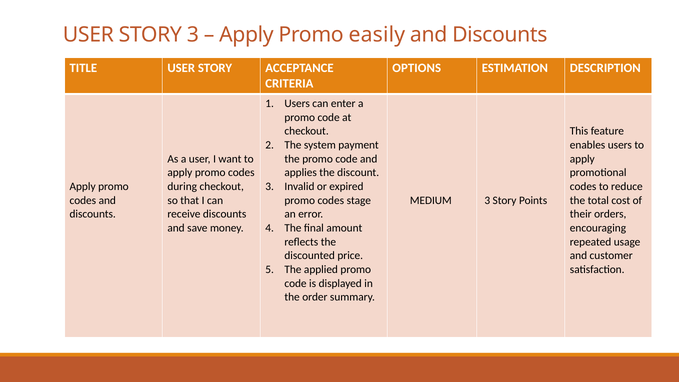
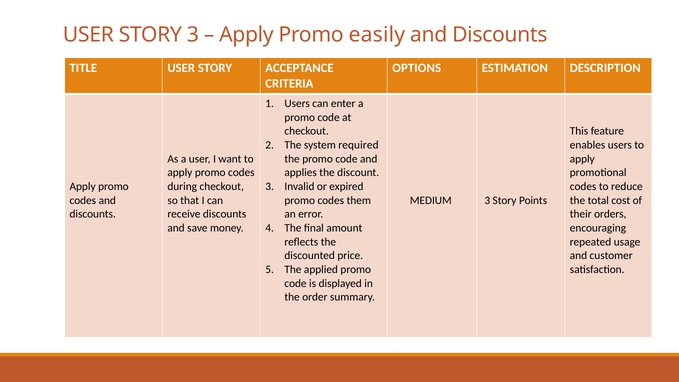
payment: payment -> required
stage: stage -> them
